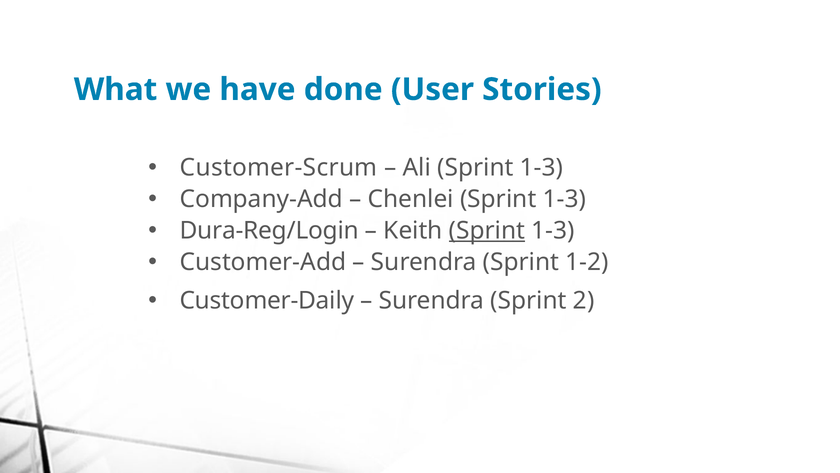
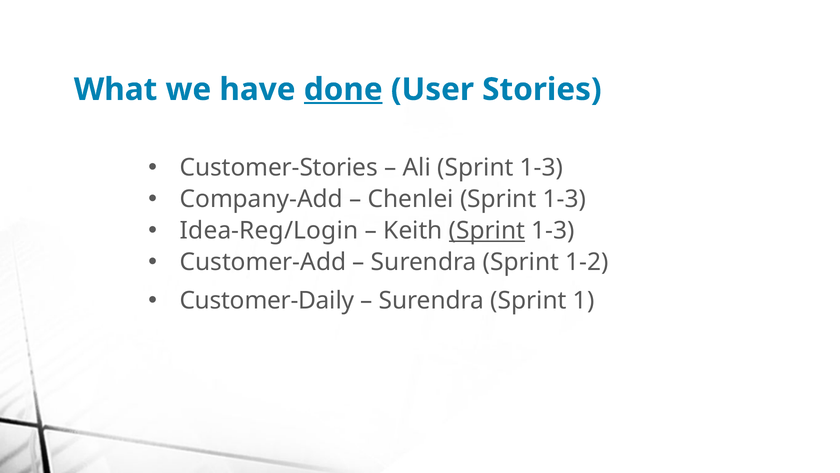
done underline: none -> present
Customer-Scrum: Customer-Scrum -> Customer-Stories
Dura-Reg/Login: Dura-Reg/Login -> Idea-Reg/Login
2: 2 -> 1
